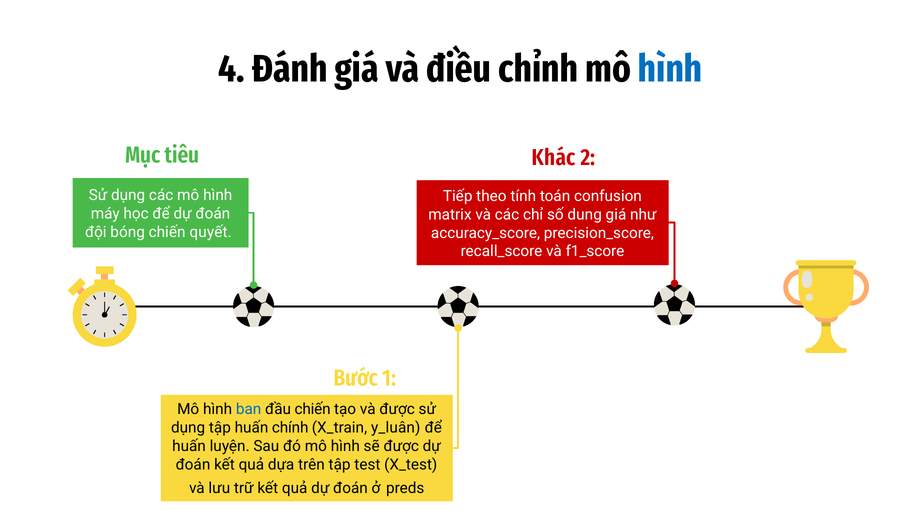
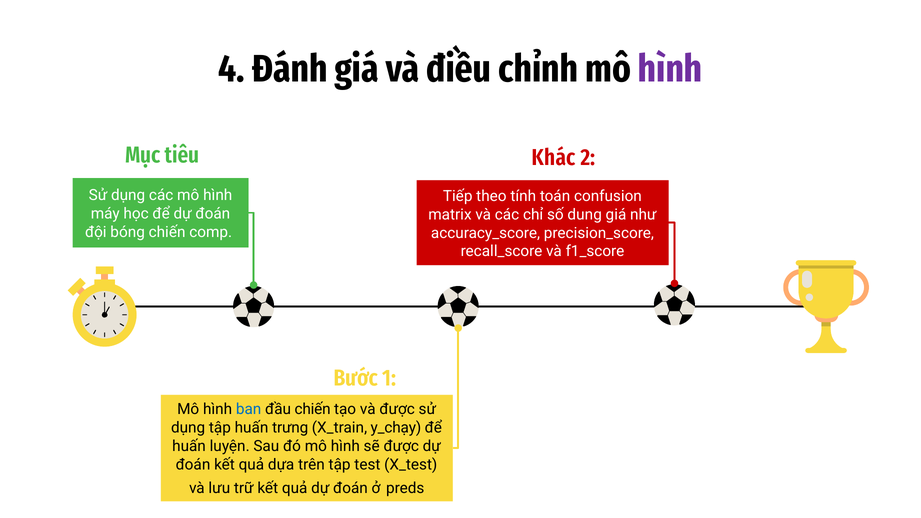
hình at (670, 69) colour: blue -> purple
quyết: quyết -> comp
chính: chính -> trưng
y_luân: y_luân -> y_chạy
